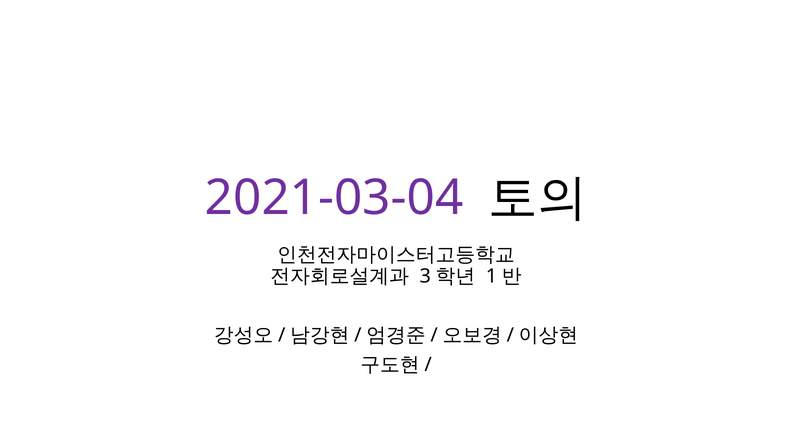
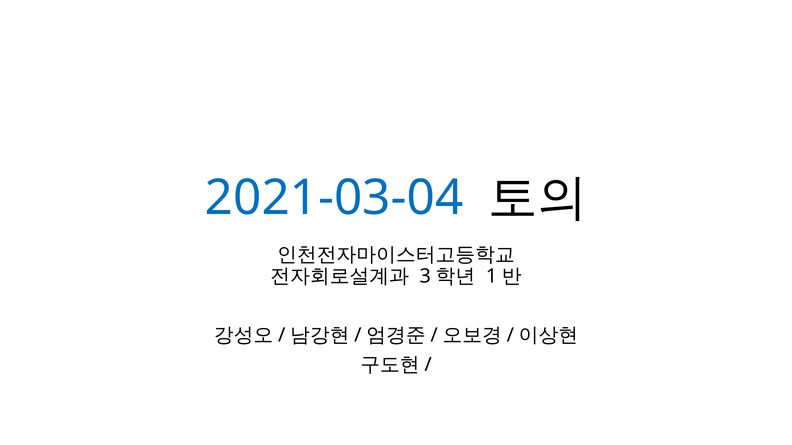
2021-03-04 colour: purple -> blue
